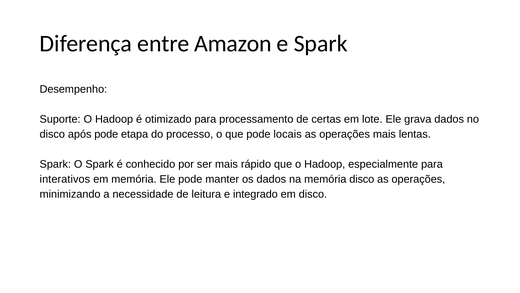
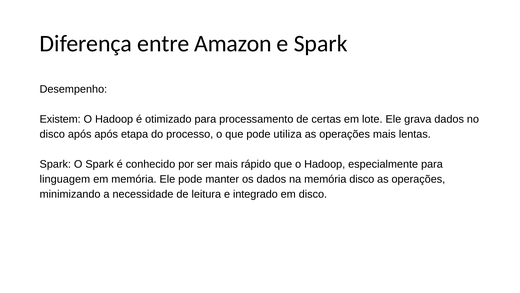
Suporte: Suporte -> Existem
após pode: pode -> após
locais: locais -> utiliza
interativos: interativos -> linguagem
